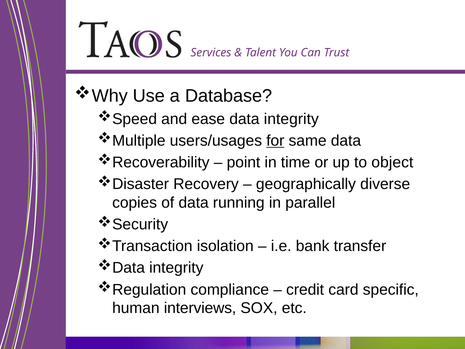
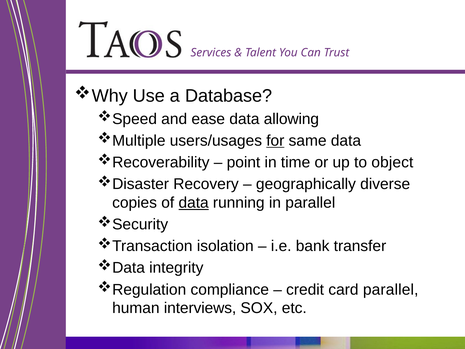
data integrity: integrity -> allowing
data at (194, 203) underline: none -> present
card specific: specific -> parallel
